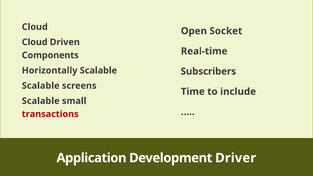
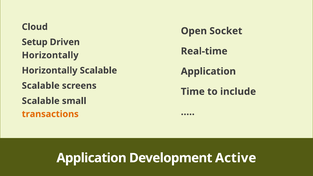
Cloud at (35, 42): Cloud -> Setup
Components at (50, 55): Components -> Horizontally
Subscribers at (208, 71): Subscribers -> Application
transactions colour: red -> orange
Driver: Driver -> Active
